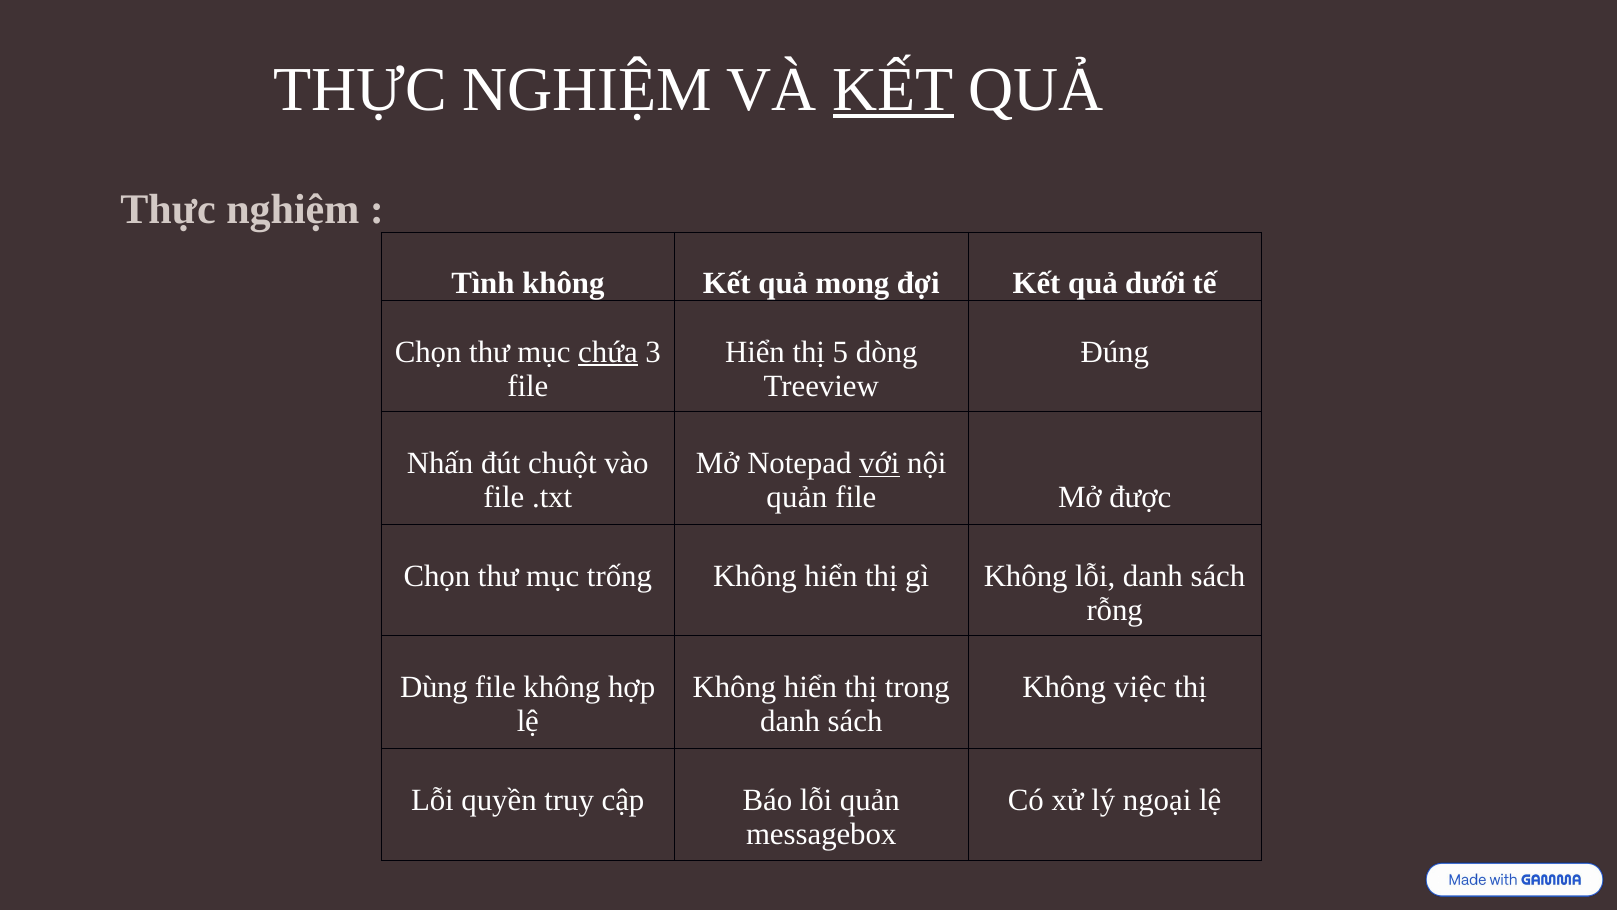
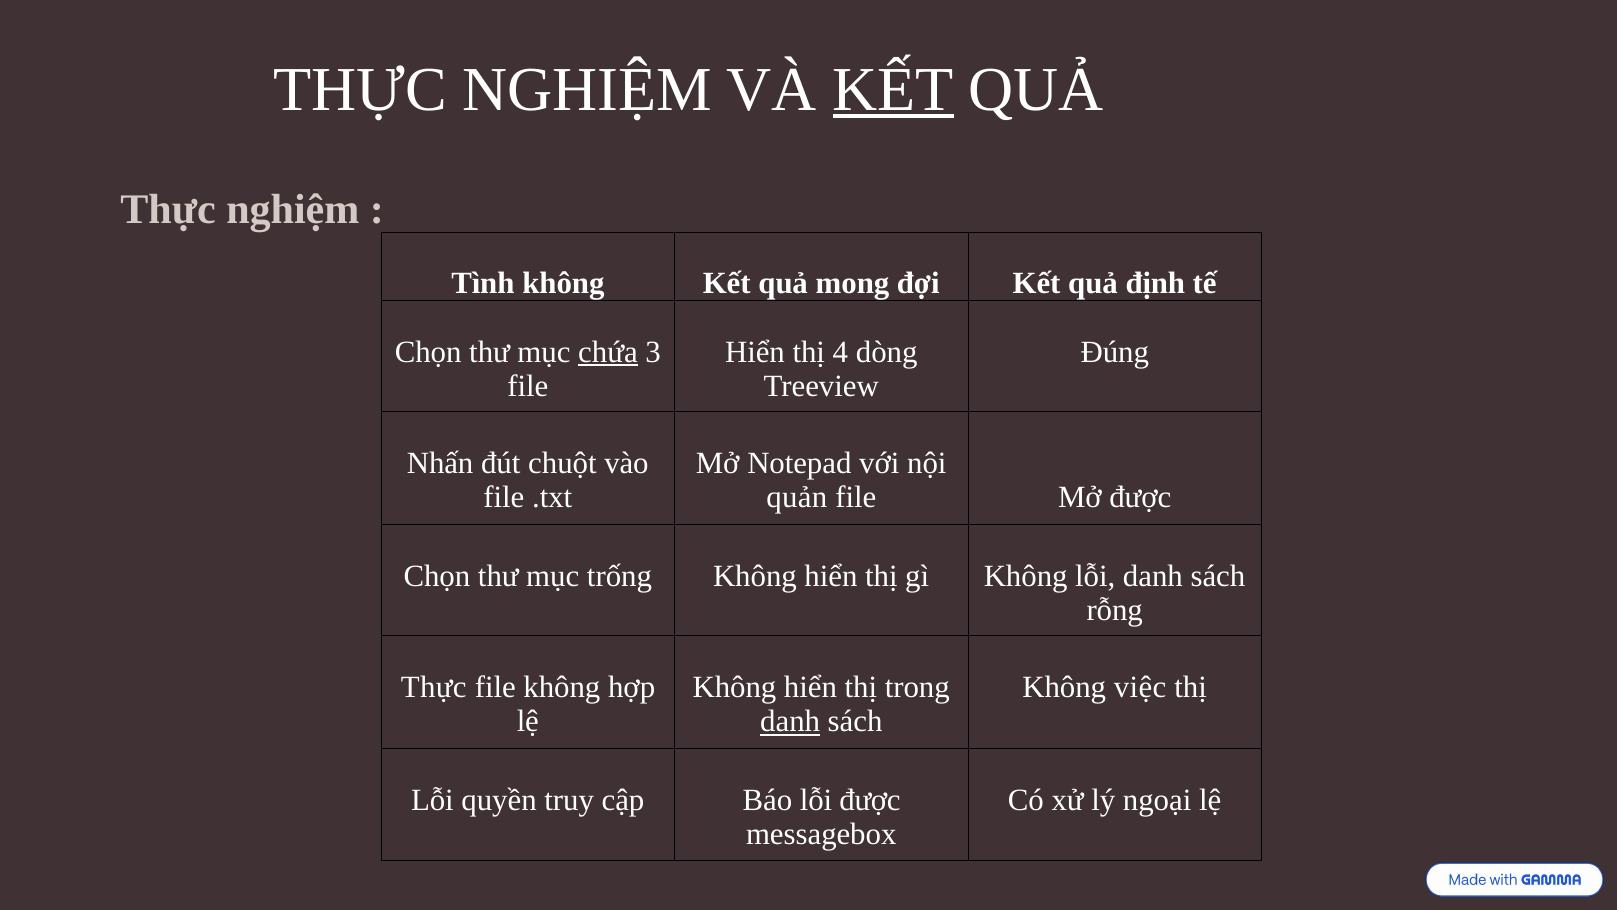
dưới: dưới -> định
5: 5 -> 4
với underline: present -> none
Dùng at (434, 687): Dùng -> Thực
danh at (790, 721) underline: none -> present
lỗi quản: quản -> được
